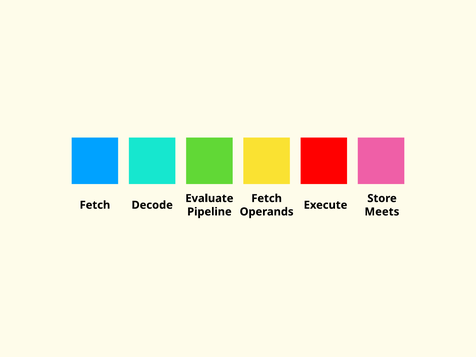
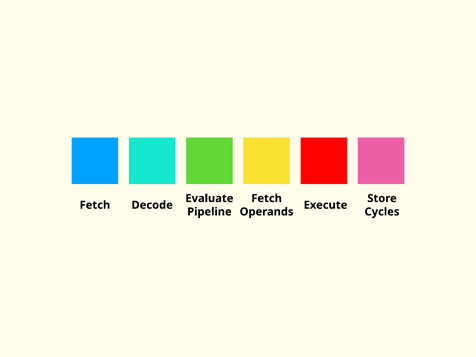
Meets: Meets -> Cycles
